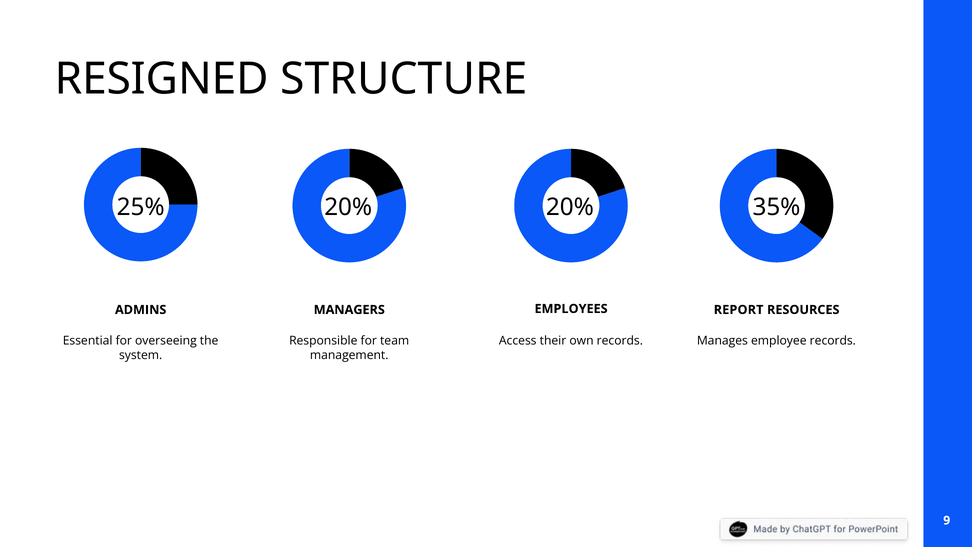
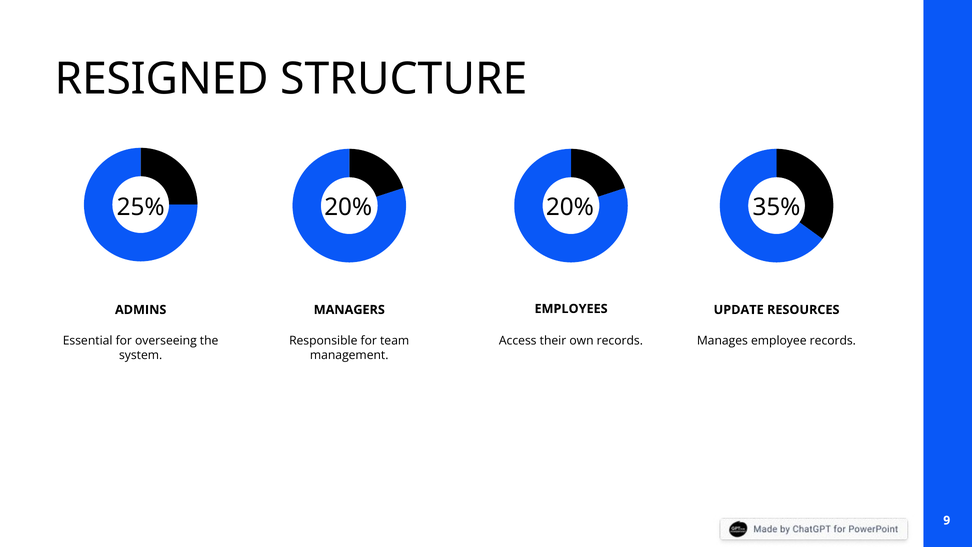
REPORT: REPORT -> UPDATE
